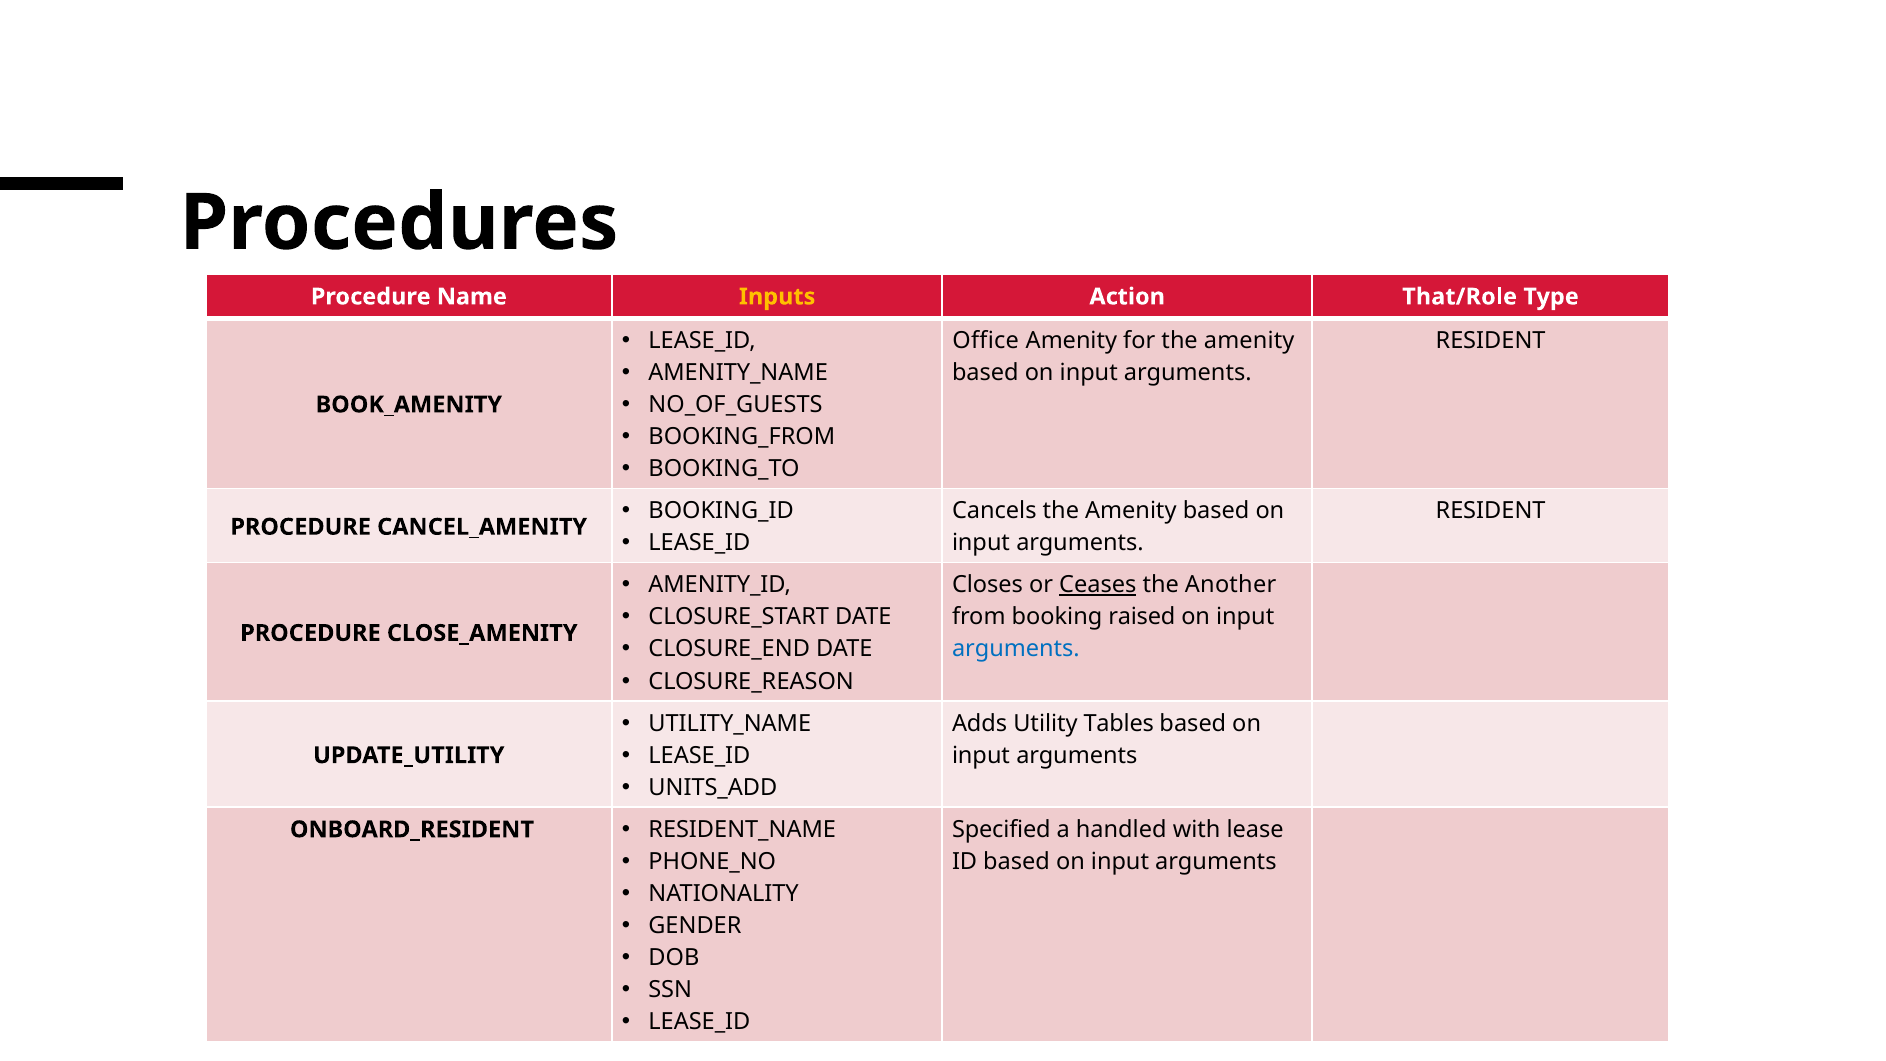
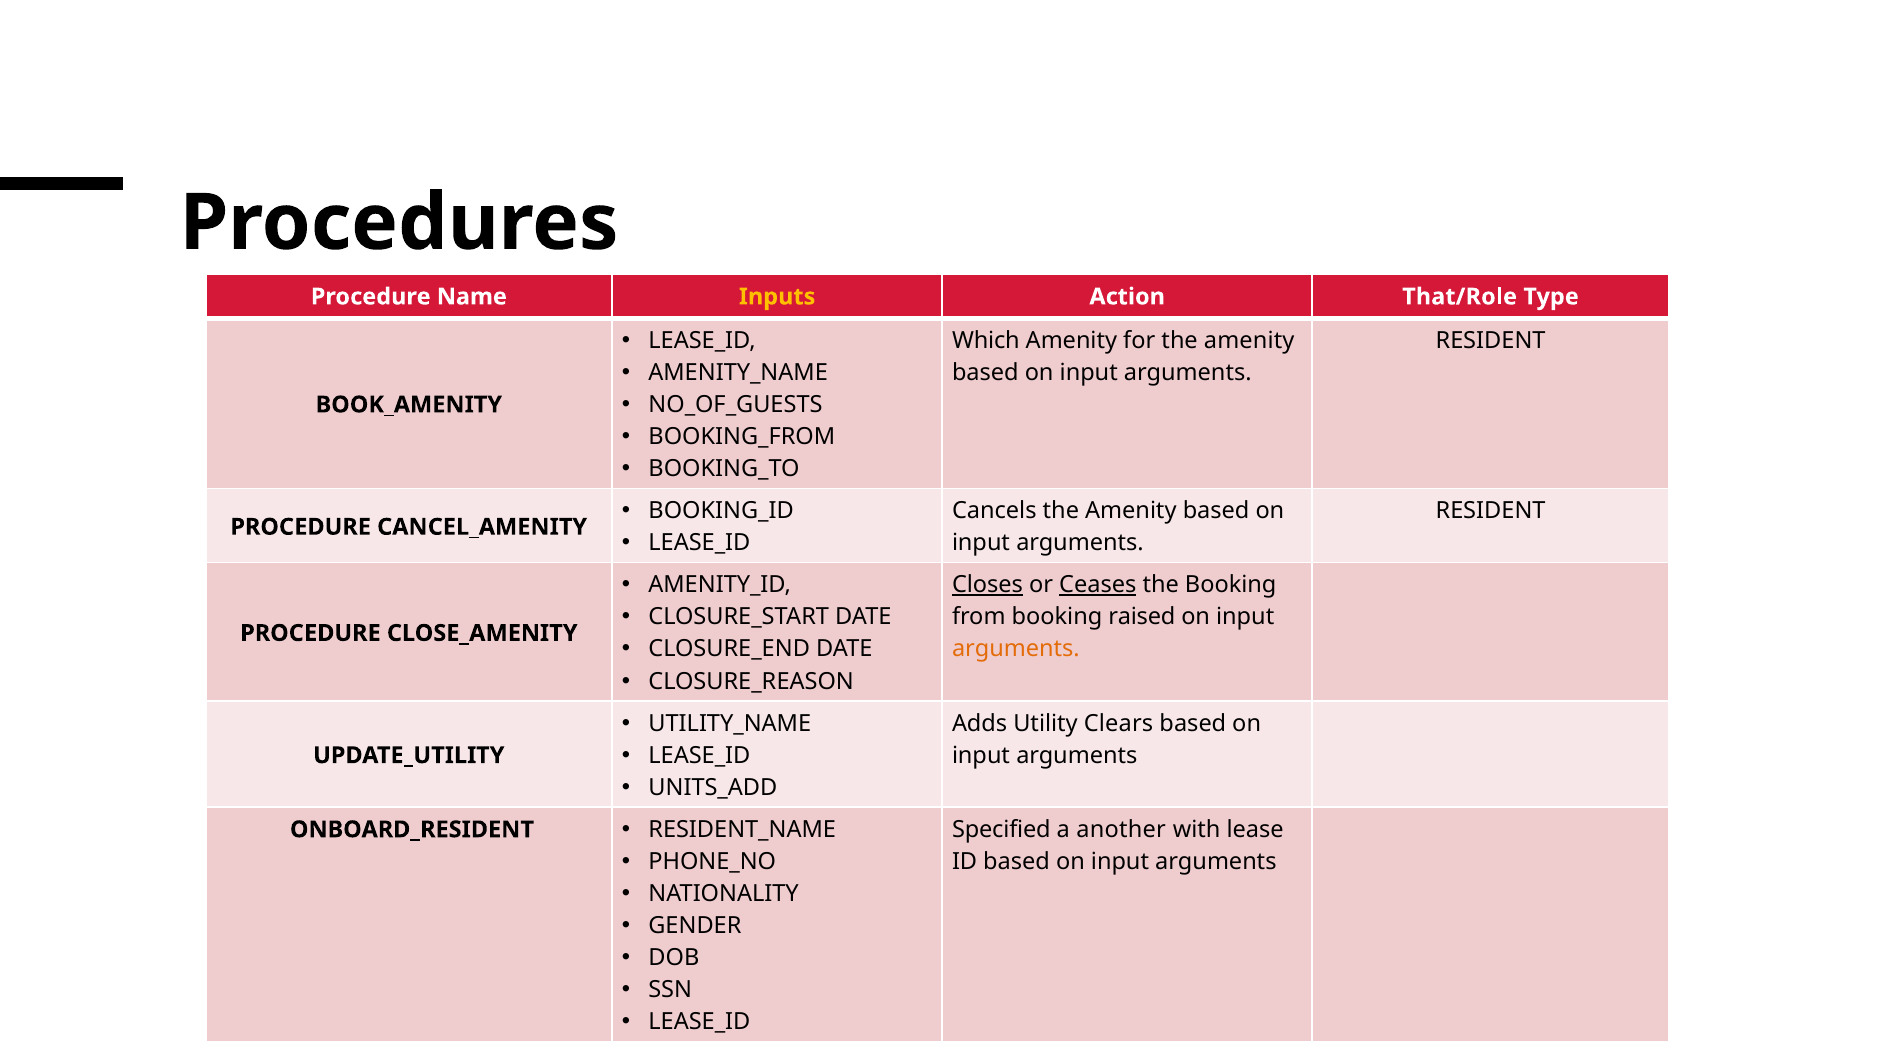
Office: Office -> Which
Closes underline: none -> present
the Another: Another -> Booking
arguments at (1016, 649) colour: blue -> orange
Tables: Tables -> Clears
handled: handled -> another
